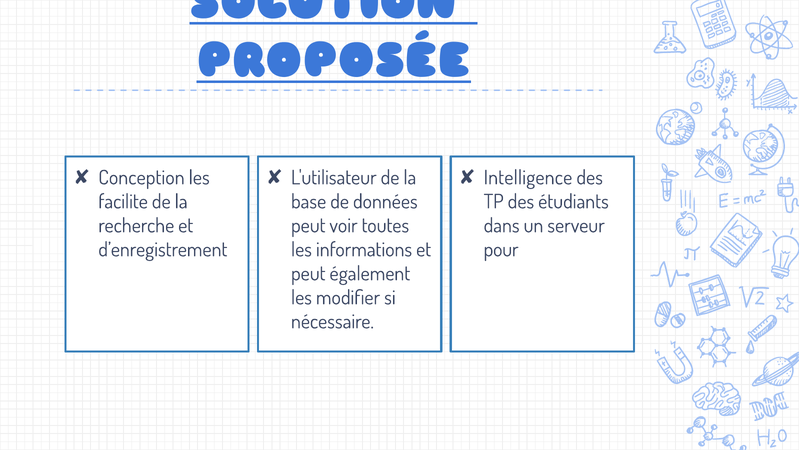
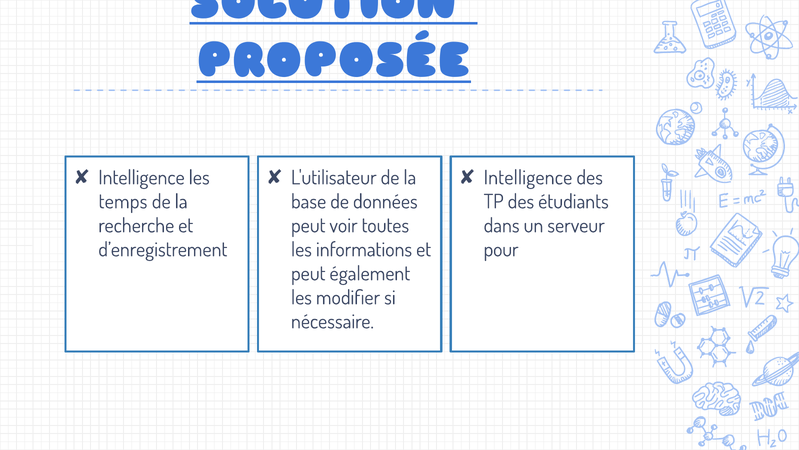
Conception at (141, 178): Conception -> Intelligence
facilite: facilite -> temps
